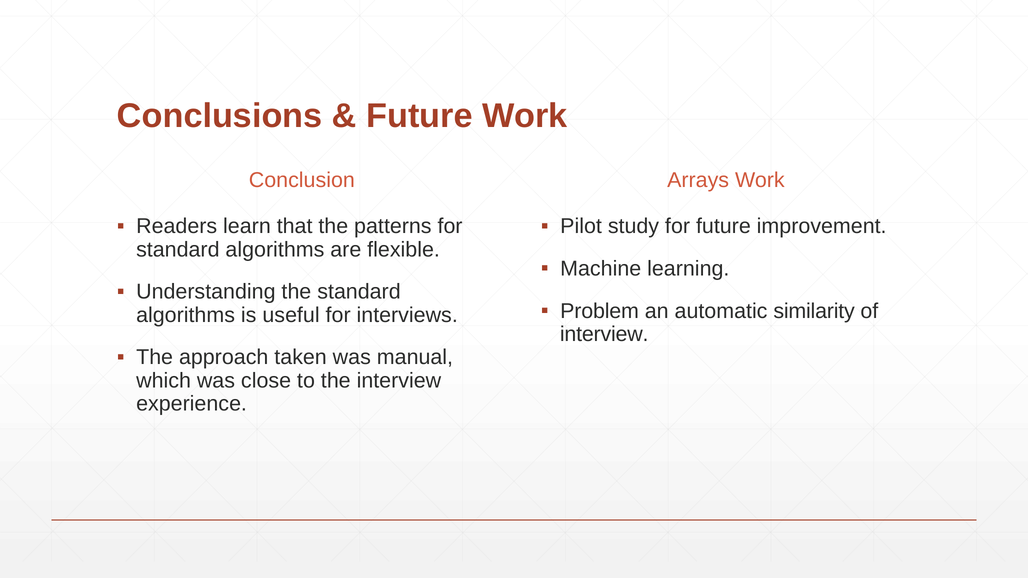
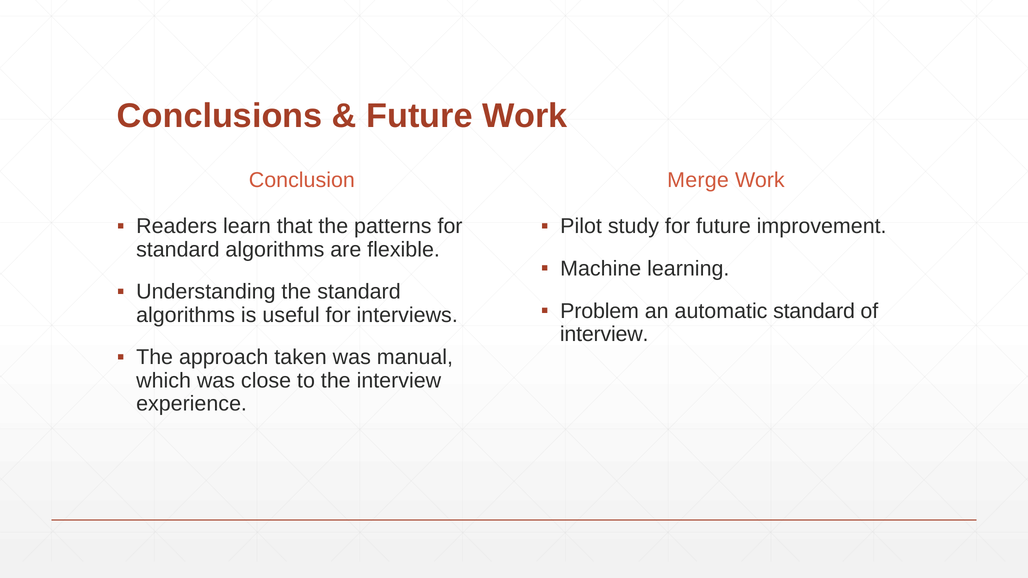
Arrays: Arrays -> Merge
automatic similarity: similarity -> standard
